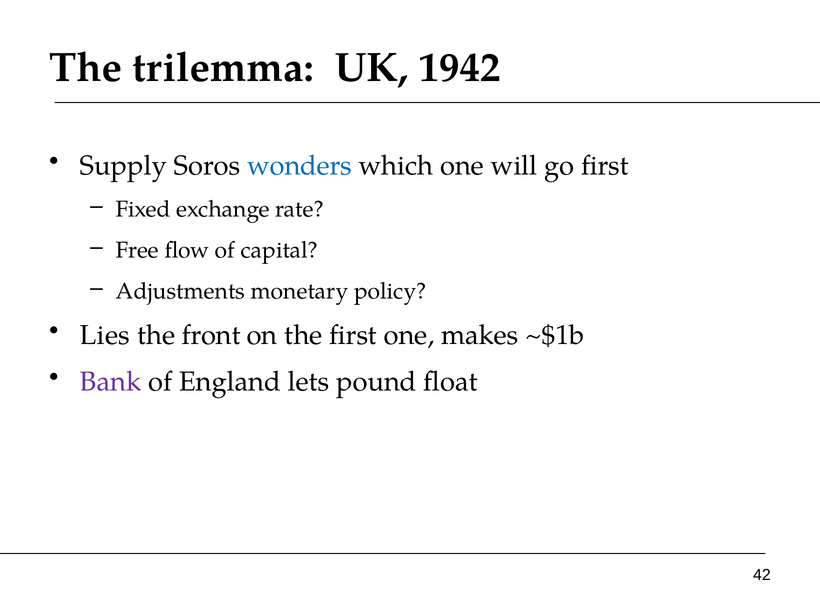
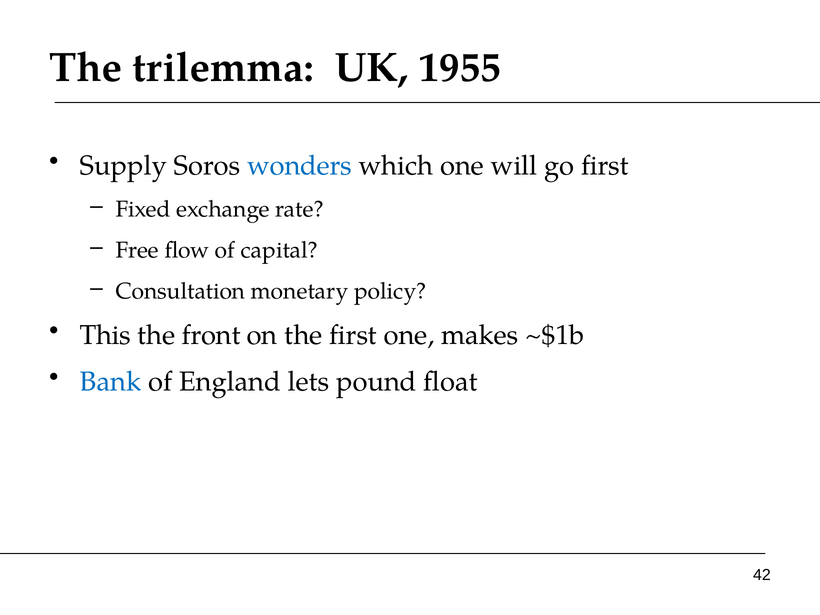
1942: 1942 -> 1955
Adjustments: Adjustments -> Consultation
Lies: Lies -> This
Bank colour: purple -> blue
